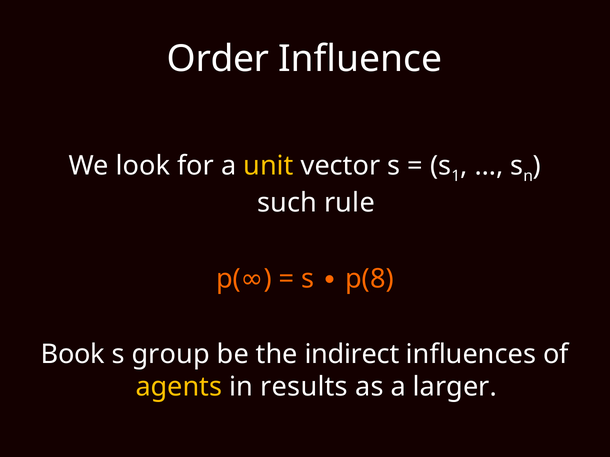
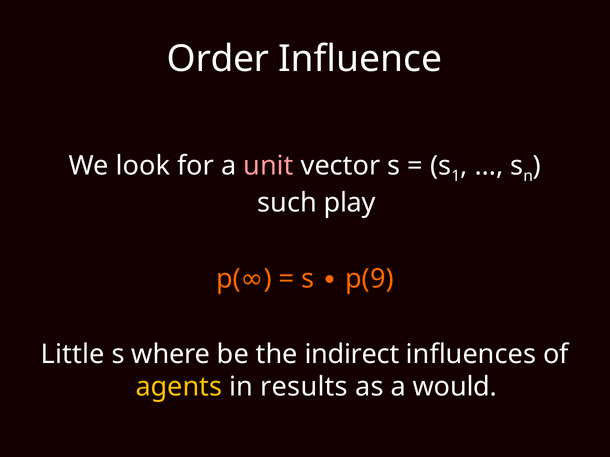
unit colour: yellow -> pink
rule: rule -> play
p(8: p(8 -> p(9
Book: Book -> Little
group: group -> where
larger: larger -> would
